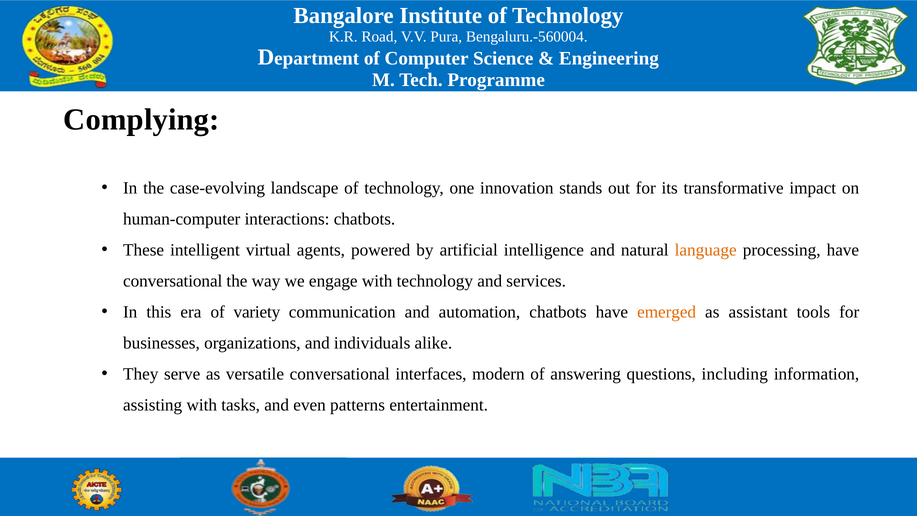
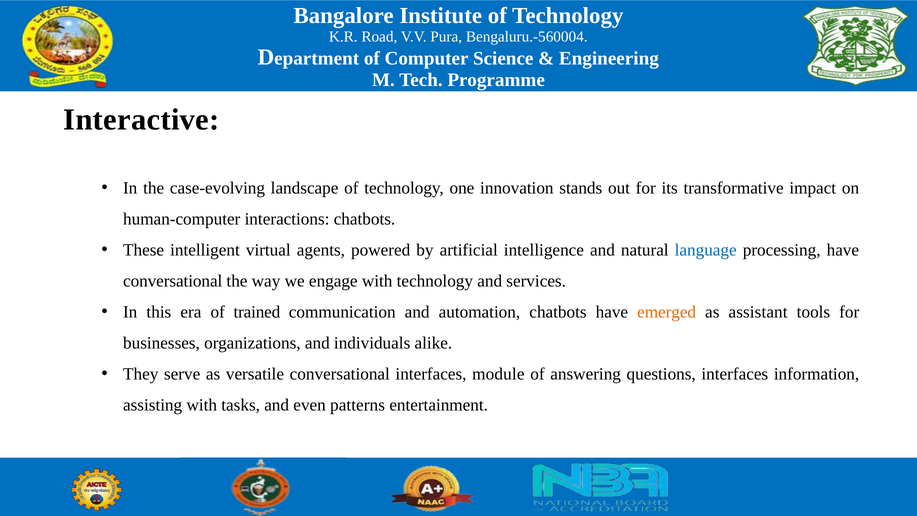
Complying: Complying -> Interactive
language colour: orange -> blue
variety: variety -> trained
modern: modern -> module
questions including: including -> interfaces
